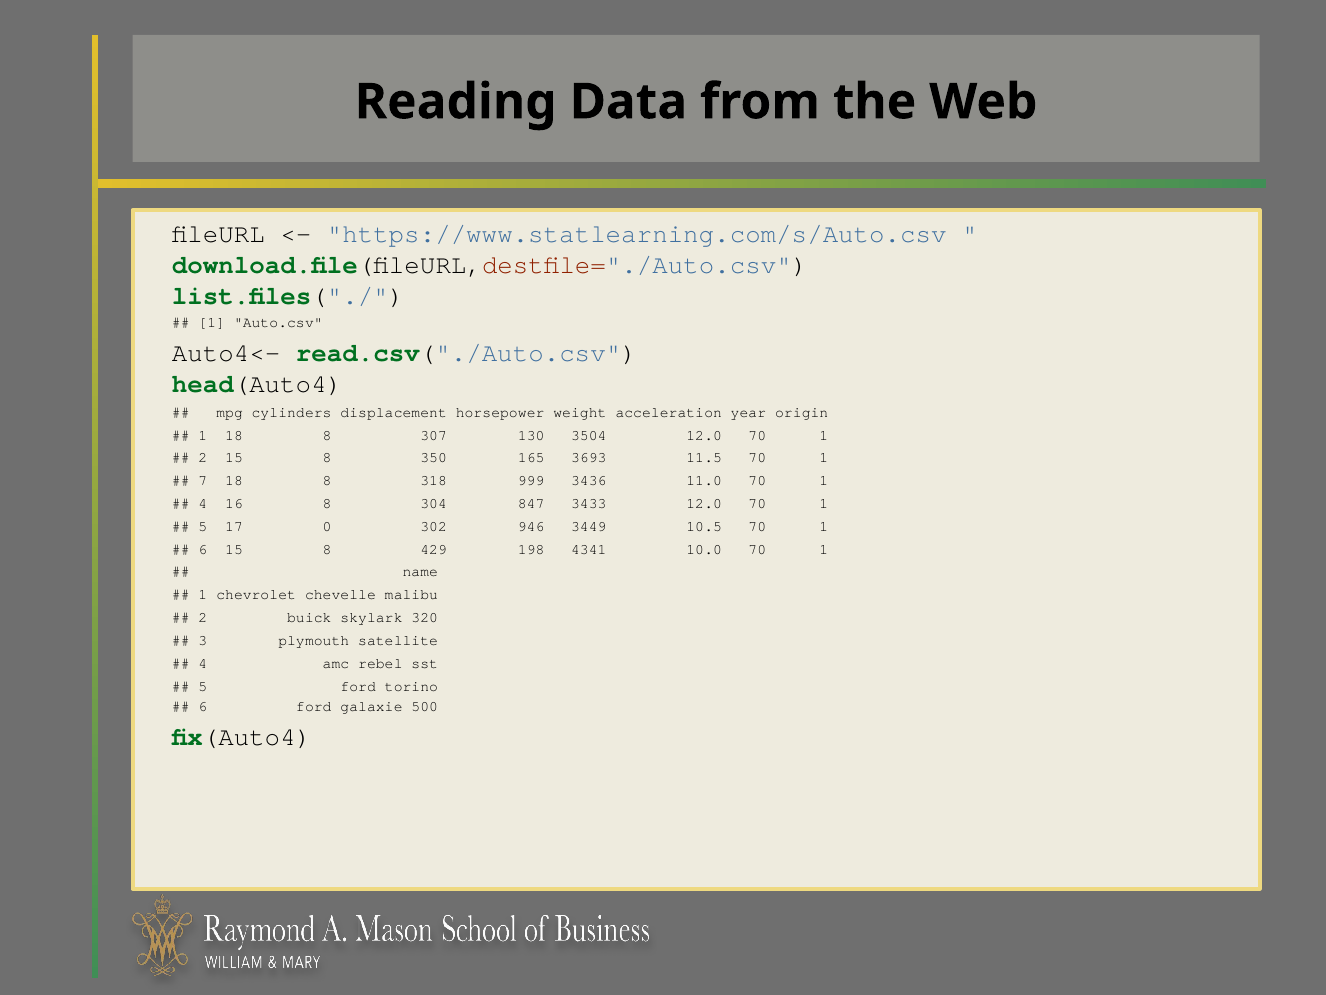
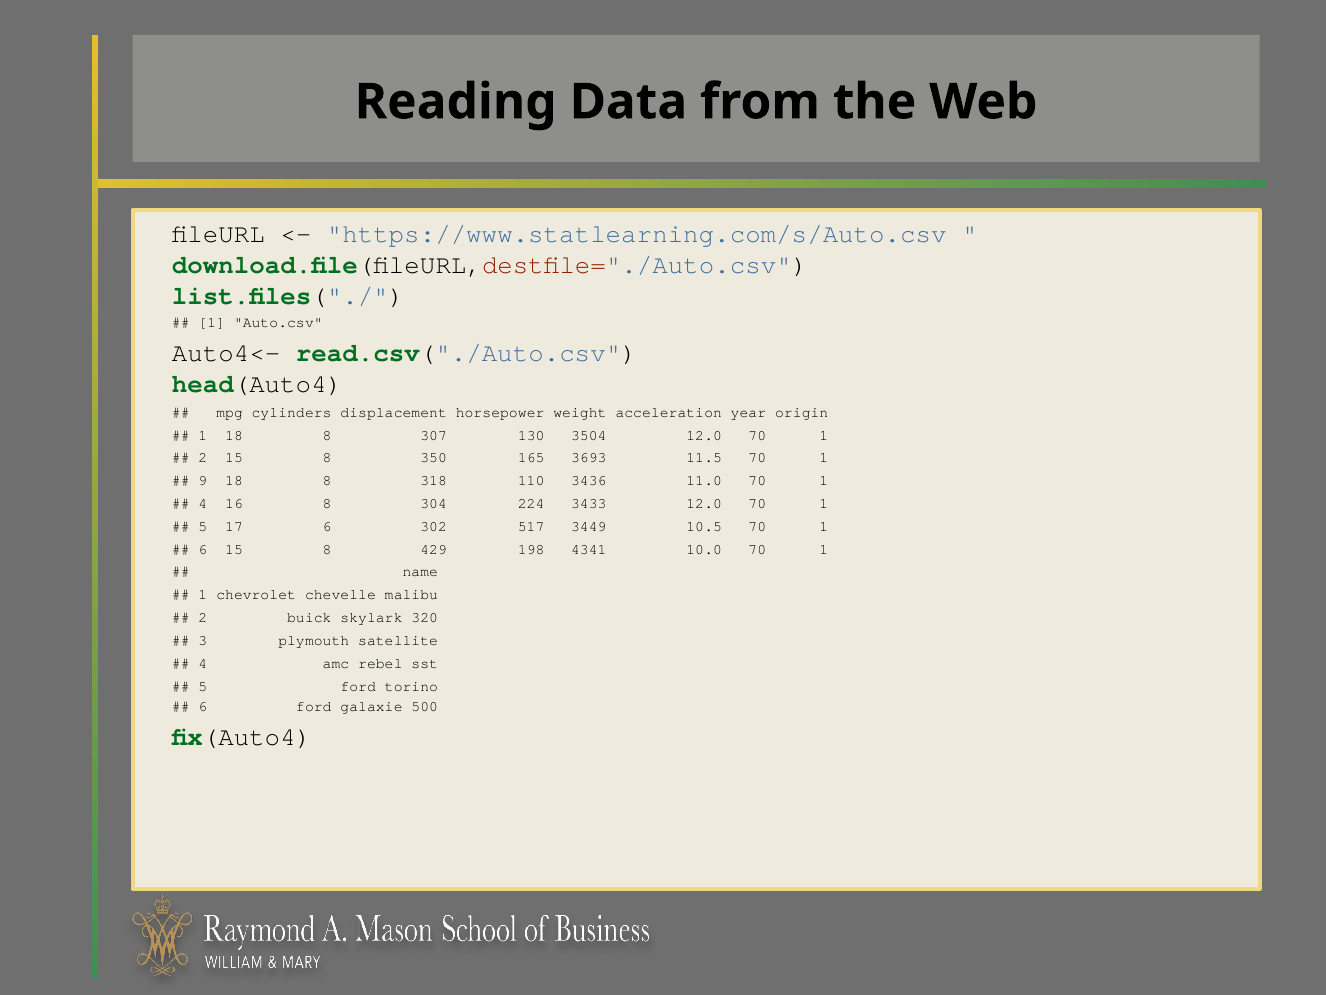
7: 7 -> 9
999: 999 -> 110
847: 847 -> 224
17 0: 0 -> 6
946: 946 -> 517
